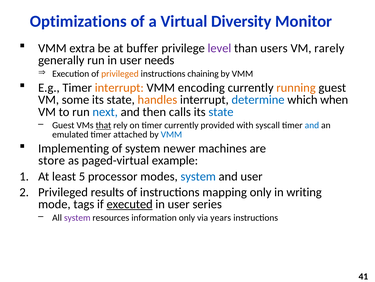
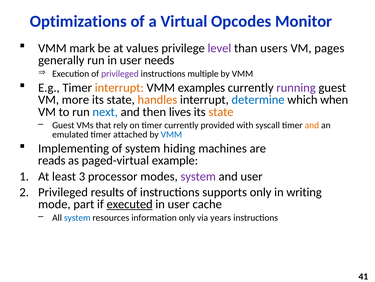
Diversity: Diversity -> Opcodes
extra: extra -> mark
buffer: buffer -> values
rarely: rarely -> pages
privileged at (120, 73) colour: orange -> purple
chaining: chaining -> multiple
encoding: encoding -> examples
running colour: orange -> purple
some: some -> more
calls: calls -> lives
state at (221, 112) colour: blue -> orange
that underline: present -> none
and at (312, 125) colour: blue -> orange
newer: newer -> hiding
store: store -> reads
5: 5 -> 3
system at (198, 176) colour: blue -> purple
mapping: mapping -> supports
tags: tags -> part
series: series -> cache
system at (77, 217) colour: purple -> blue
